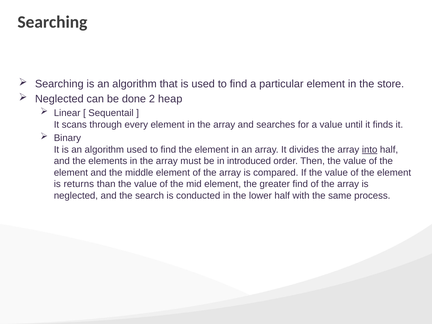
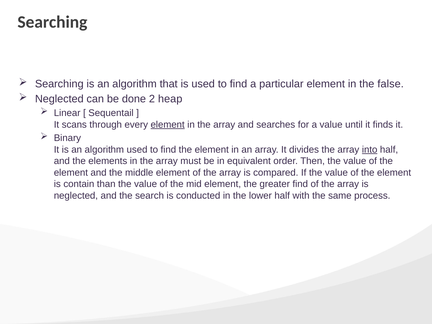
store: store -> false
element at (168, 125) underline: none -> present
introduced: introduced -> equivalent
returns: returns -> contain
